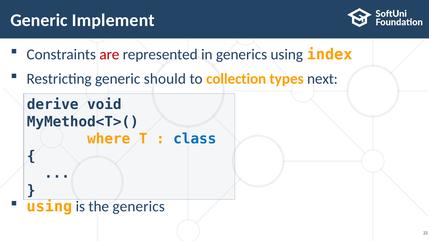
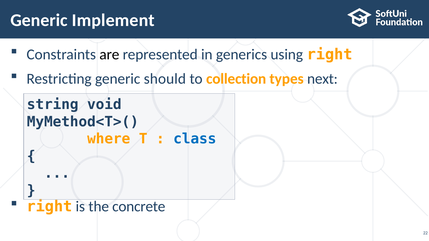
are colour: red -> black
using index: index -> right
derive: derive -> string
using at (49, 207): using -> right
the generics: generics -> concrete
